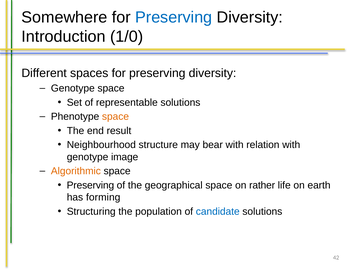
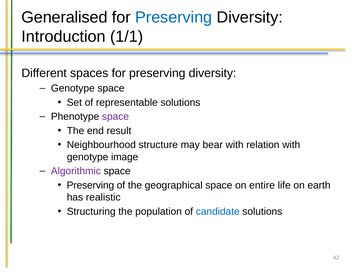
Somewhere: Somewhere -> Generalised
1/0: 1/0 -> 1/1
space at (115, 117) colour: orange -> purple
Algorithmic colour: orange -> purple
rather: rather -> entire
forming: forming -> realistic
